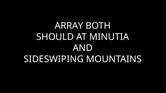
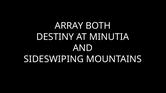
SHOULD: SHOULD -> DESTINY
